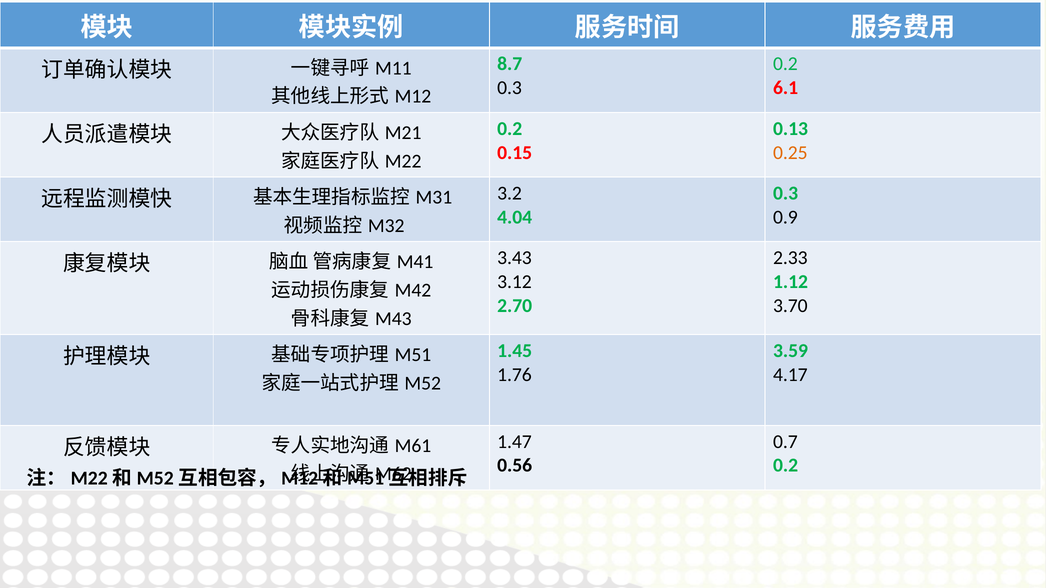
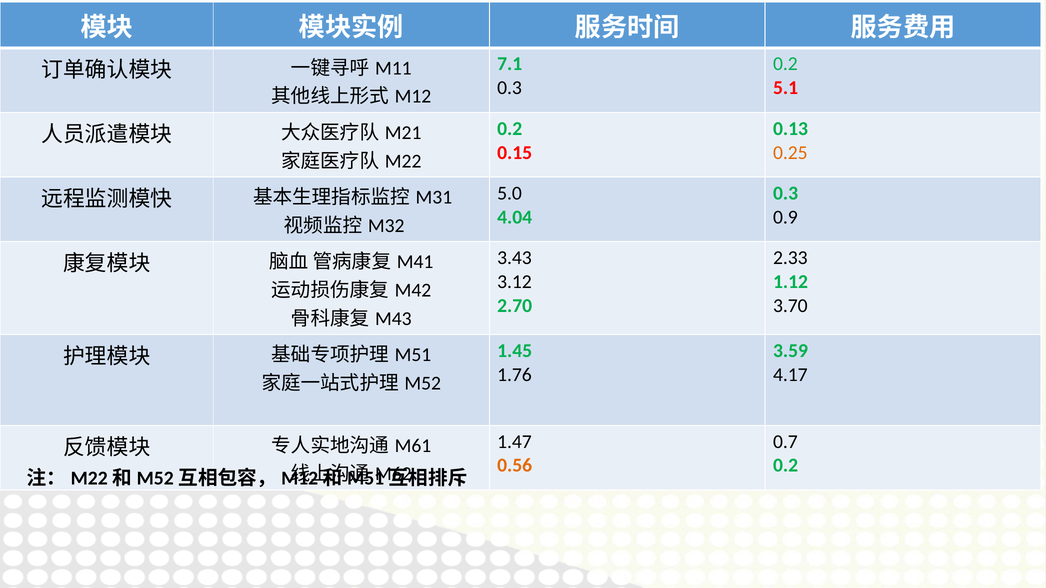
8.7: 8.7 -> 7.1
6.1: 6.1 -> 5.1
3.2: 3.2 -> 5.0
0.56 colour: black -> orange
